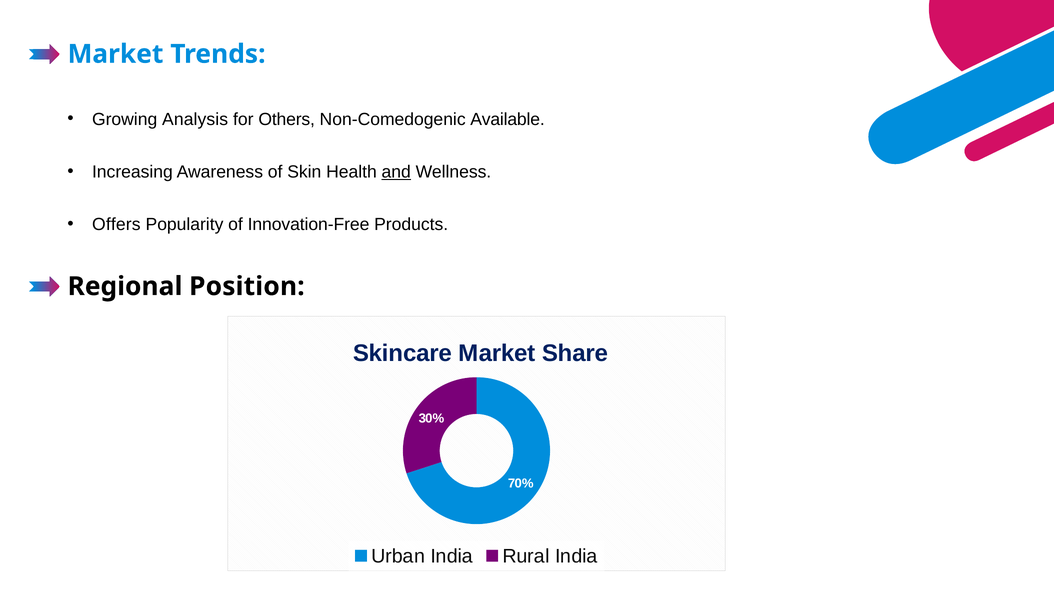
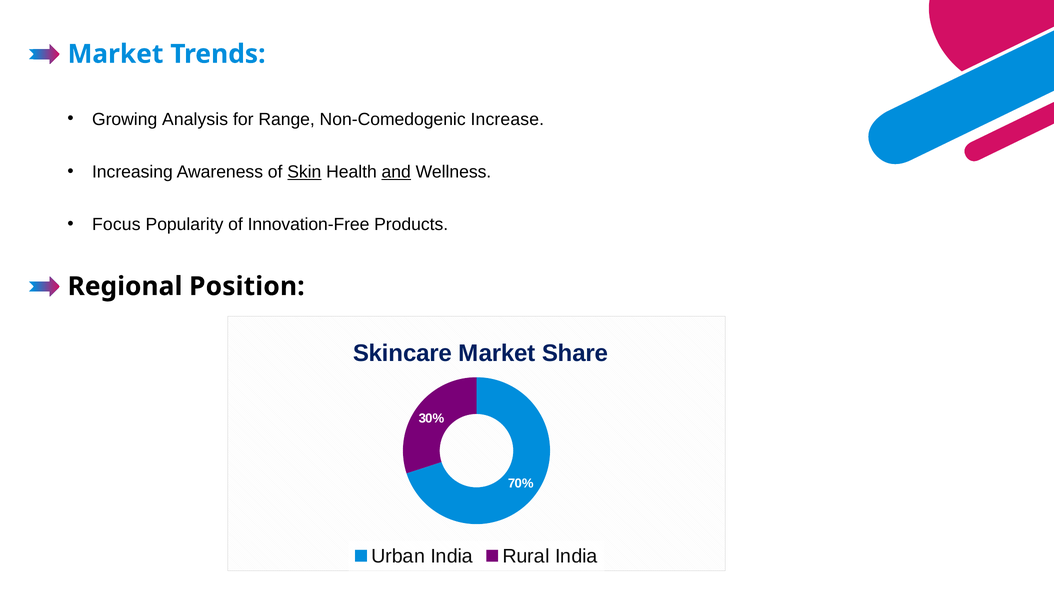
Others: Others -> Range
Available: Available -> Increase
Skin underline: none -> present
Offers: Offers -> Focus
